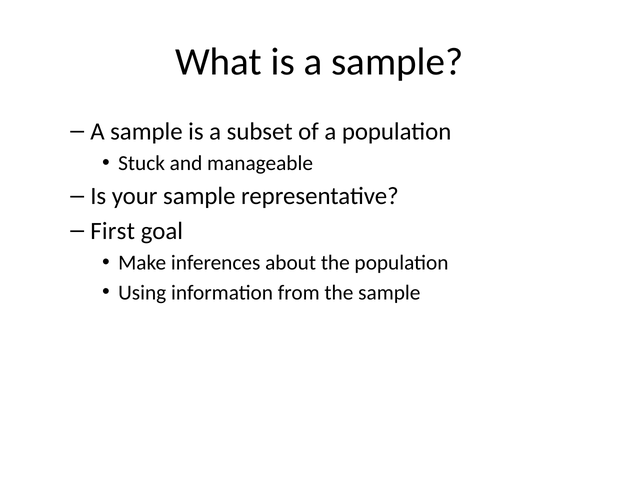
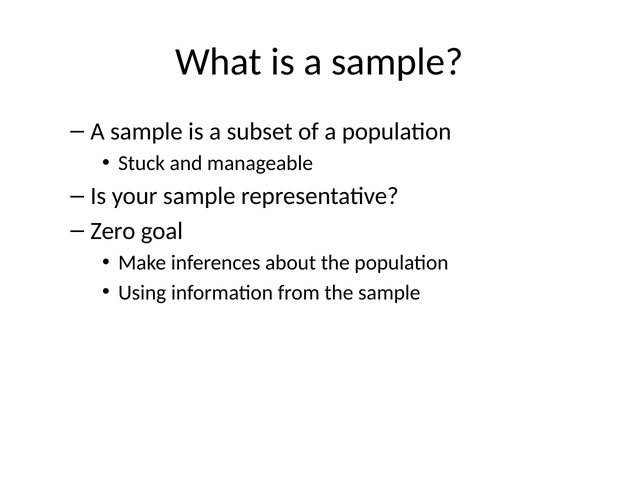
First: First -> Zero
